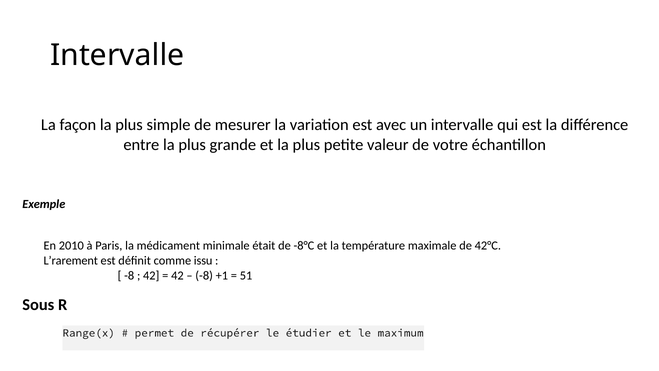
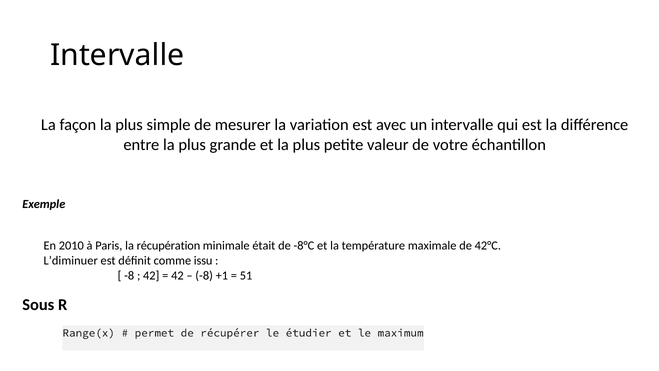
médicament: médicament -> récupération
L’rarement: L’rarement -> L’diminuer
